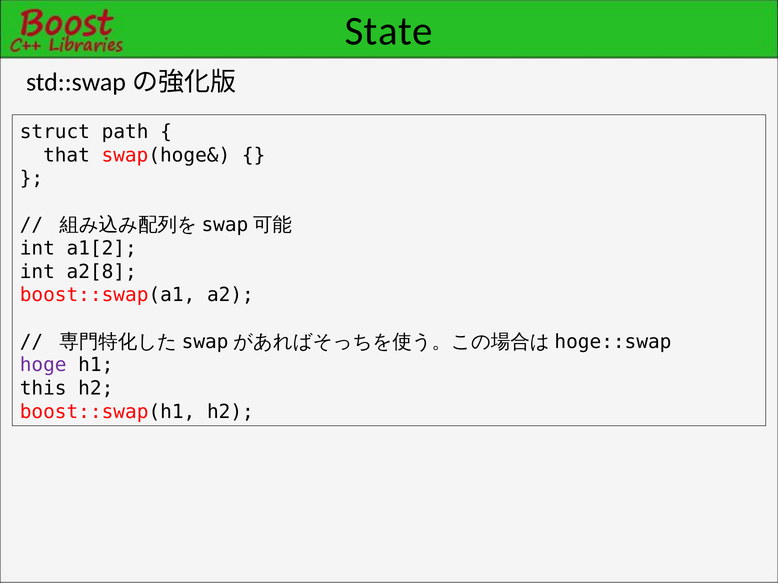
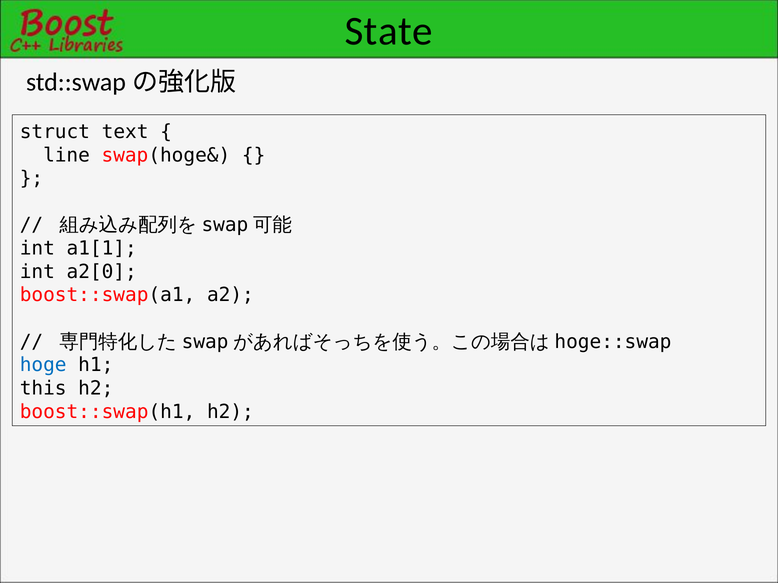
path: path -> text
that: that -> line
a1[2: a1[2 -> a1[1
a2[8: a2[8 -> a2[0
hoge colour: purple -> blue
